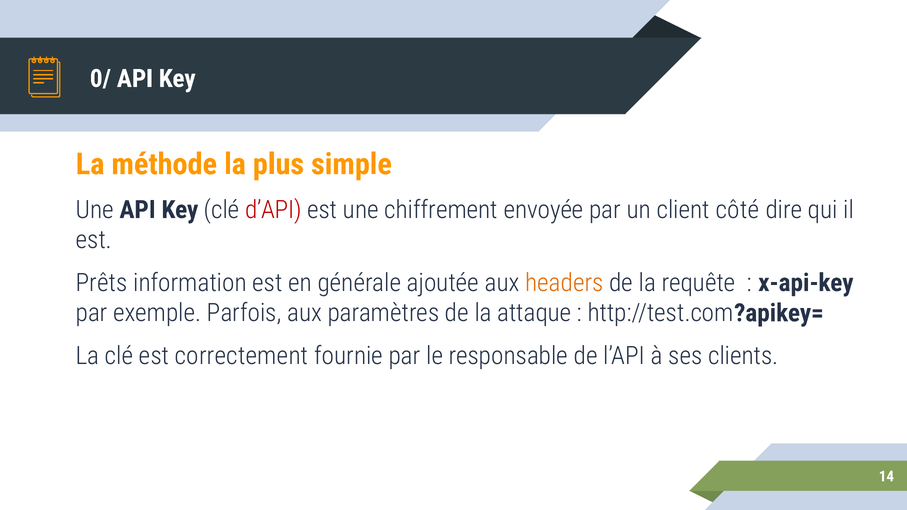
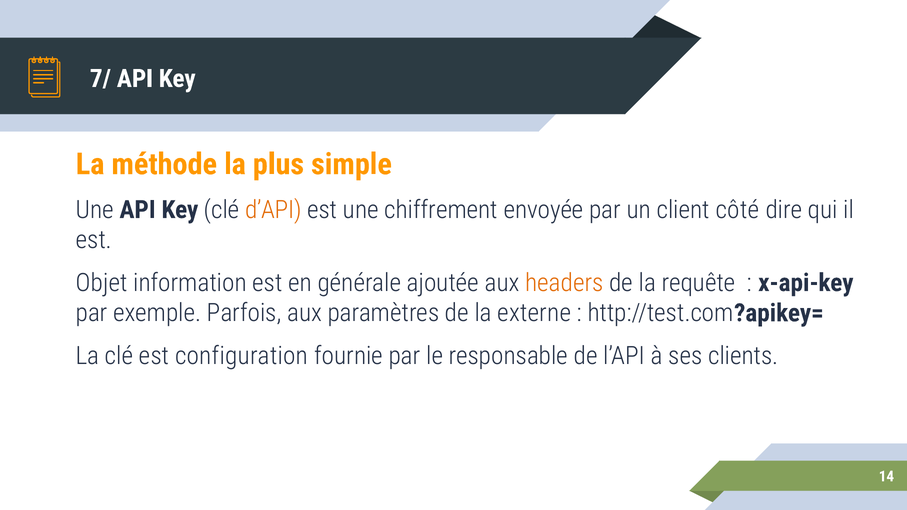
0/: 0/ -> 7/
d’API colour: red -> orange
Prêts: Prêts -> Objet
attaque: attaque -> externe
correctement: correctement -> configuration
